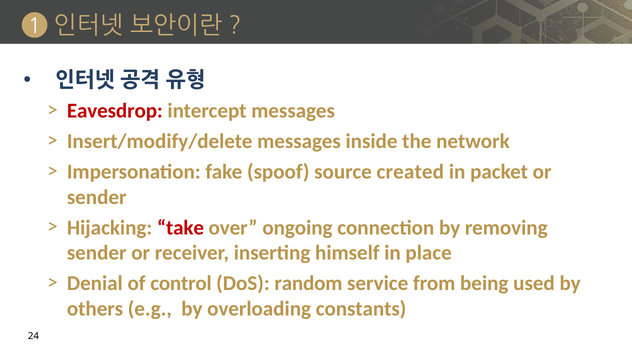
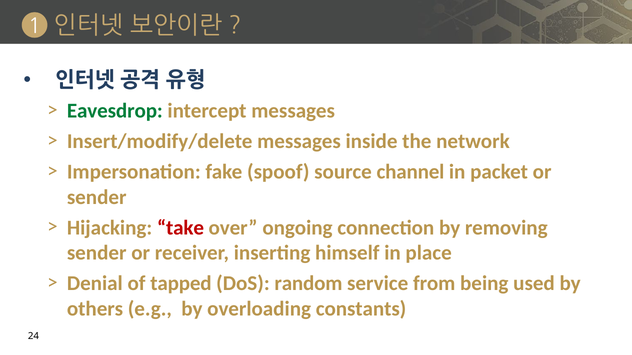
Eavesdrop colour: red -> green
created: created -> channel
control: control -> tapped
